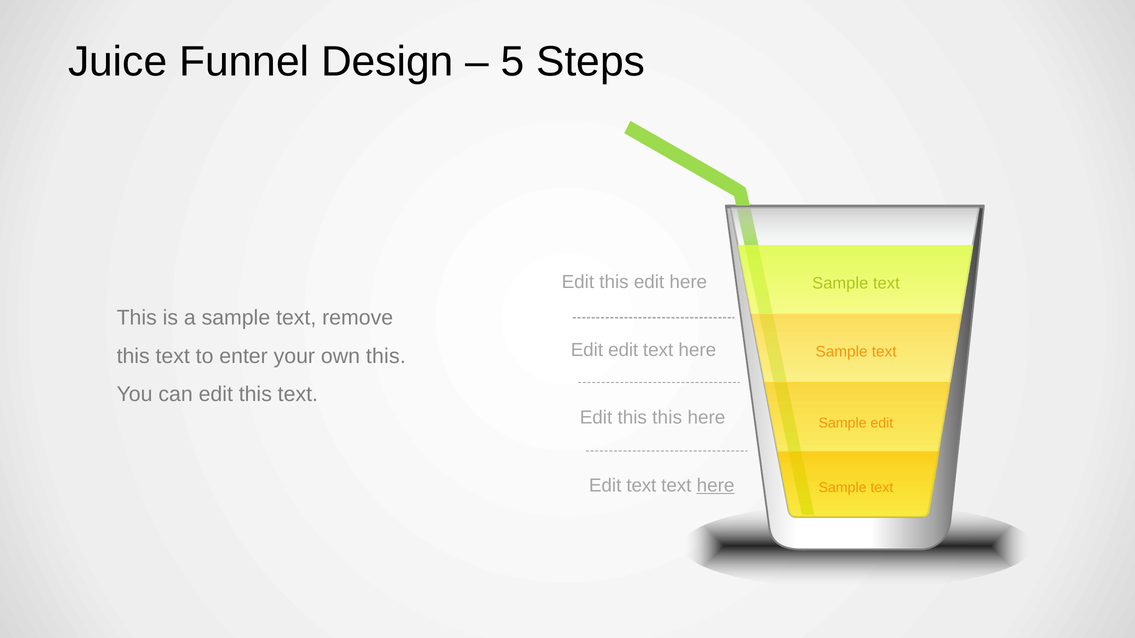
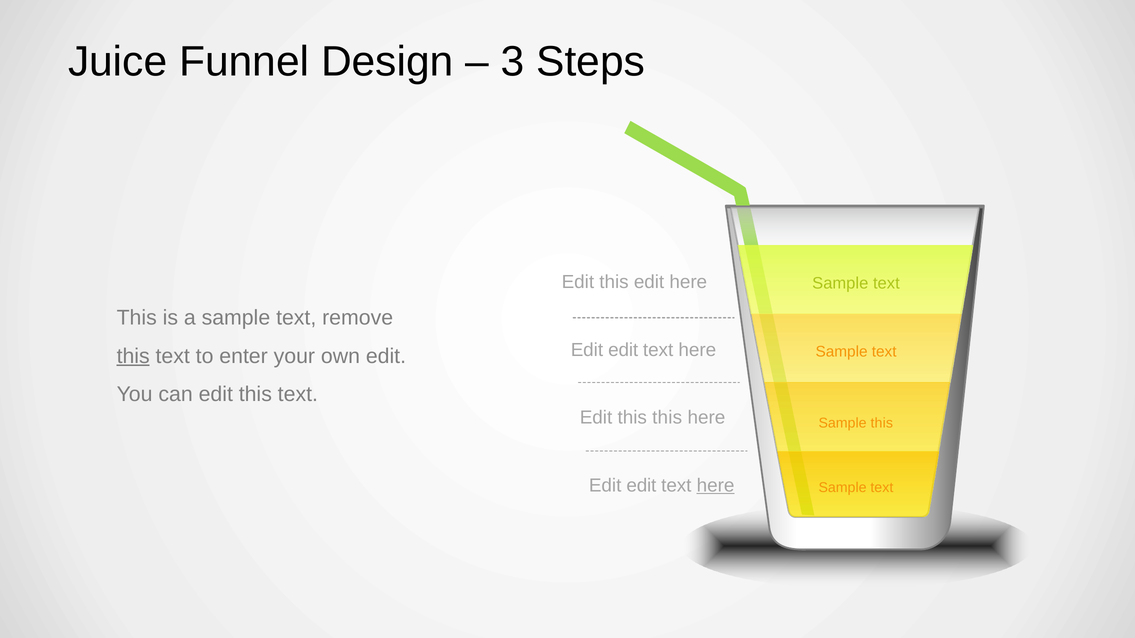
5: 5 -> 3
this at (133, 356) underline: none -> present
own this: this -> edit
Sample edit: edit -> this
text at (641, 486): text -> edit
